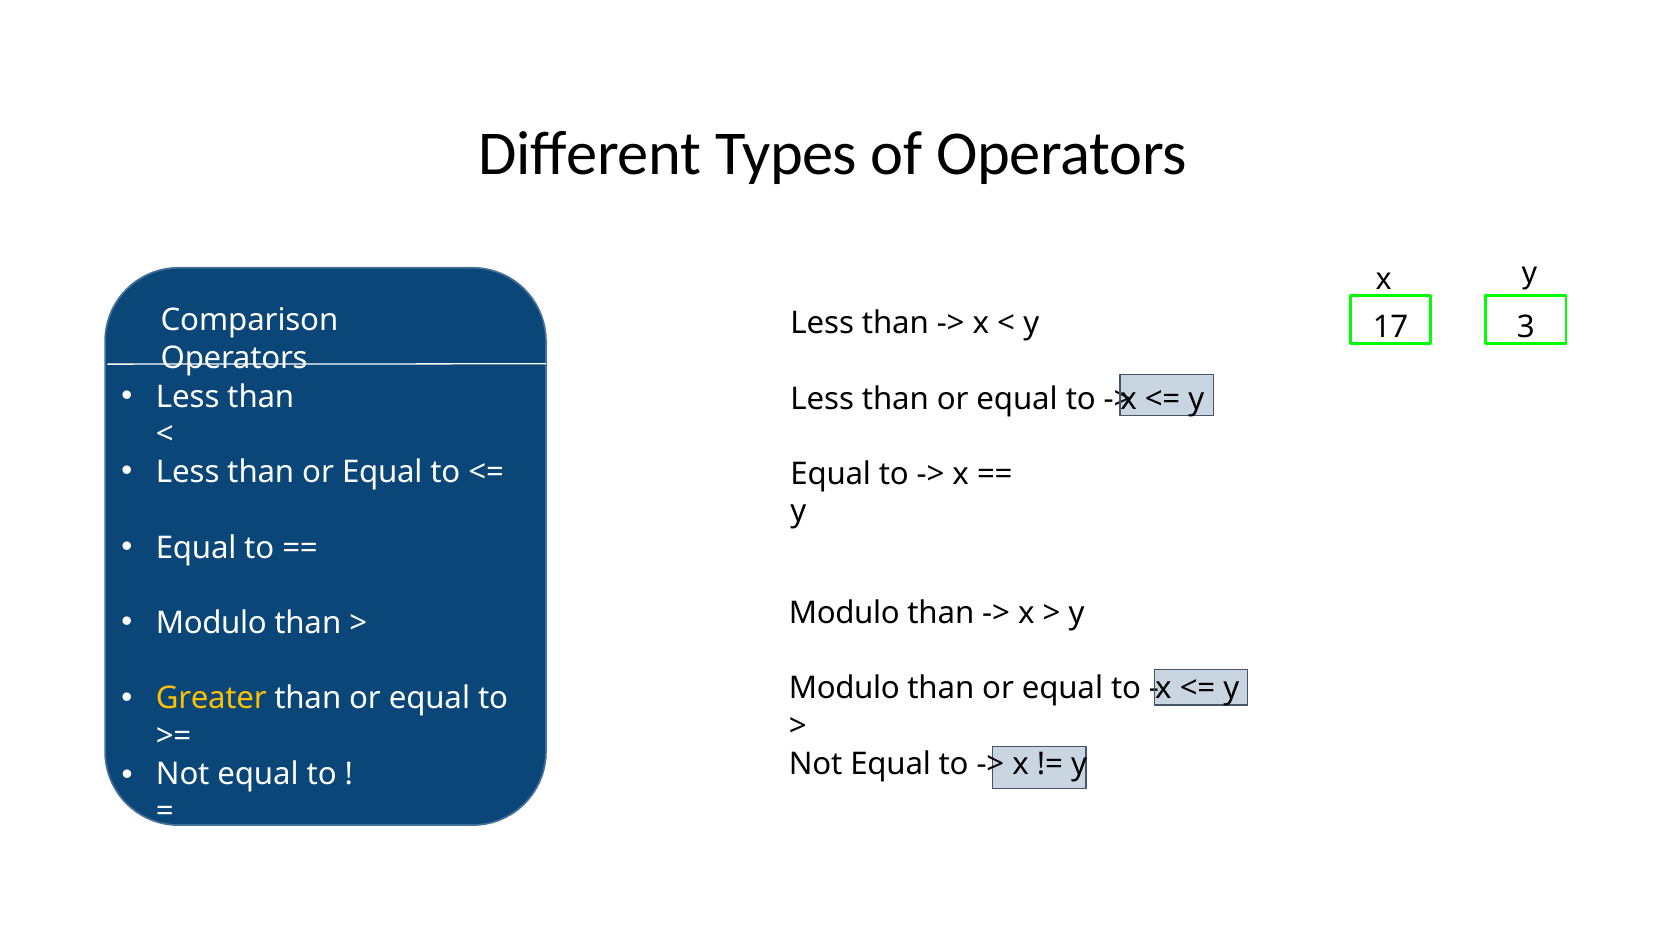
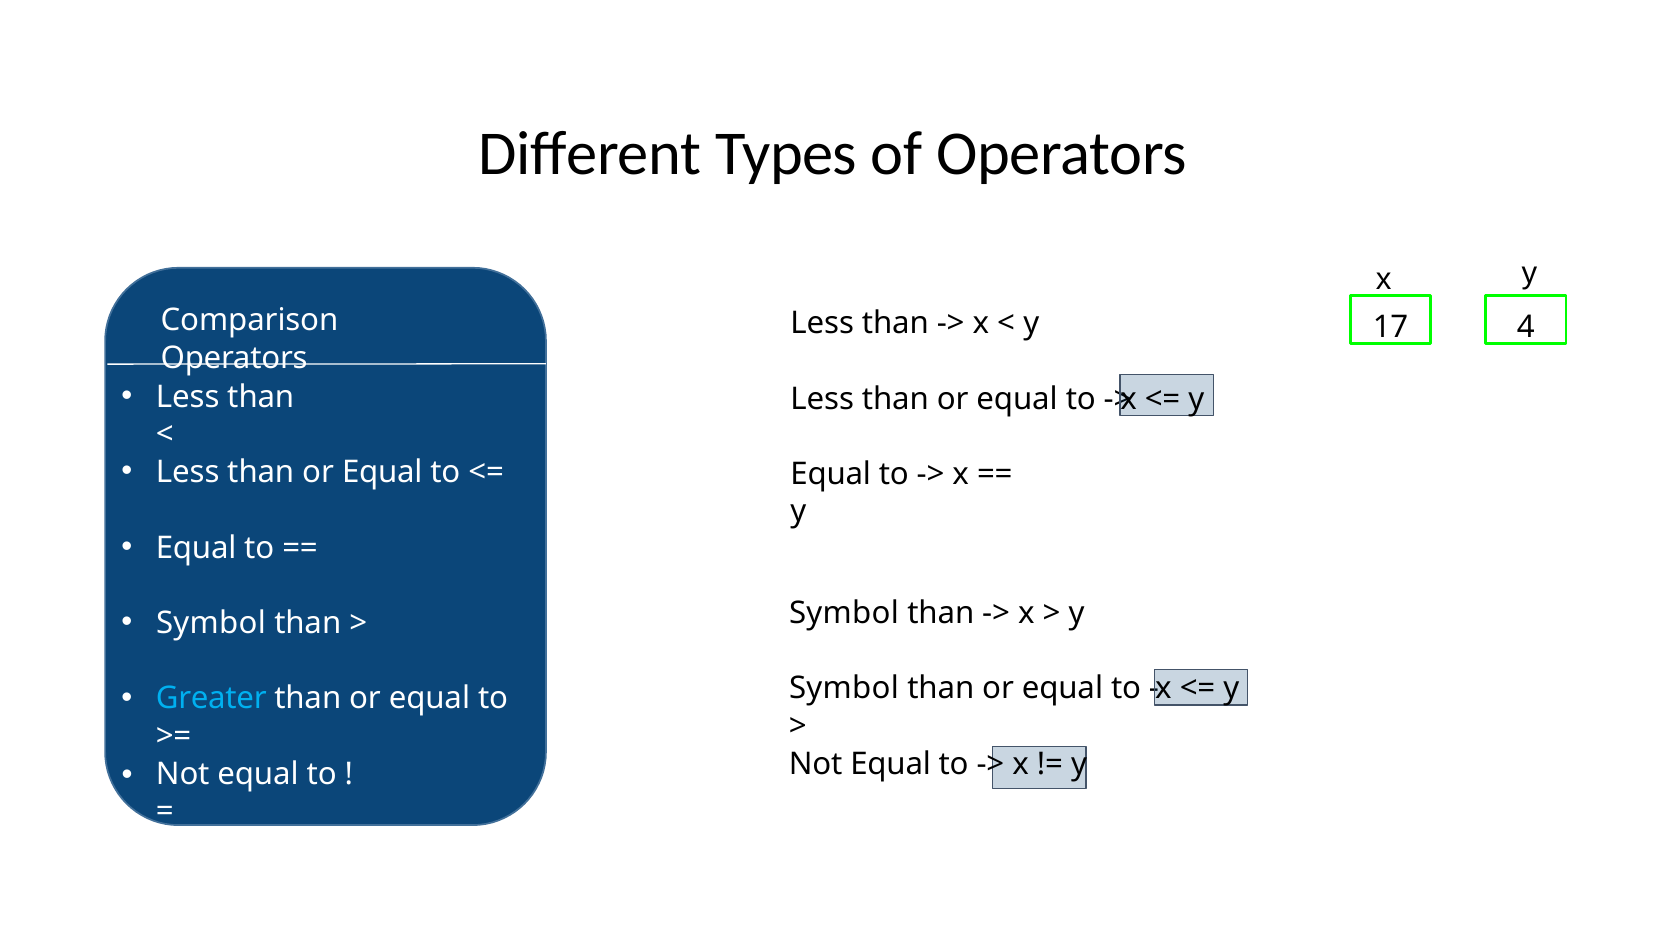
3: 3 -> 4
Modulo at (844, 613): Modulo -> Symbol
Modulo at (211, 623): Modulo -> Symbol
Modulo at (844, 689): Modulo -> Symbol
Greater colour: yellow -> light blue
